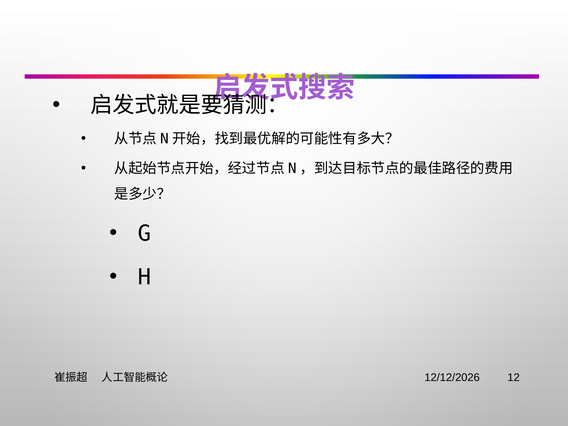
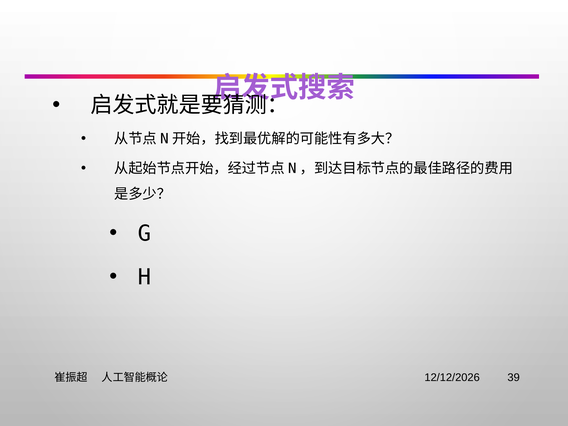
12: 12 -> 39
